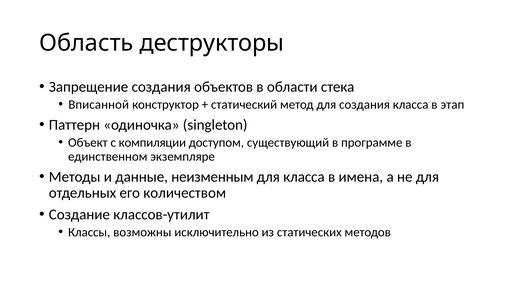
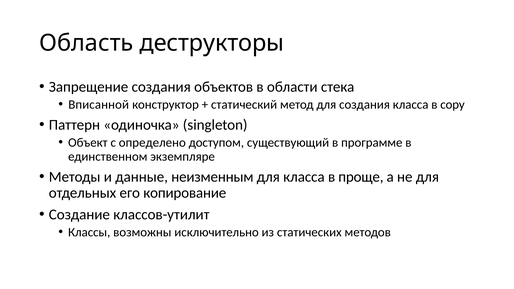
этап: этап -> copy
компиляции: компиляции -> определено
имена: имена -> проще
количеством: количеством -> копирование
